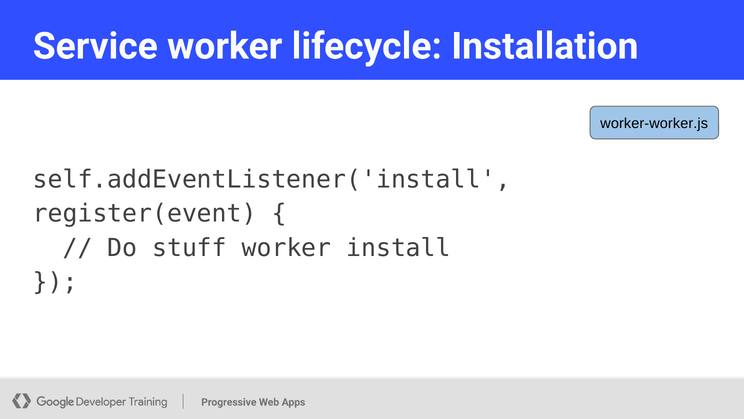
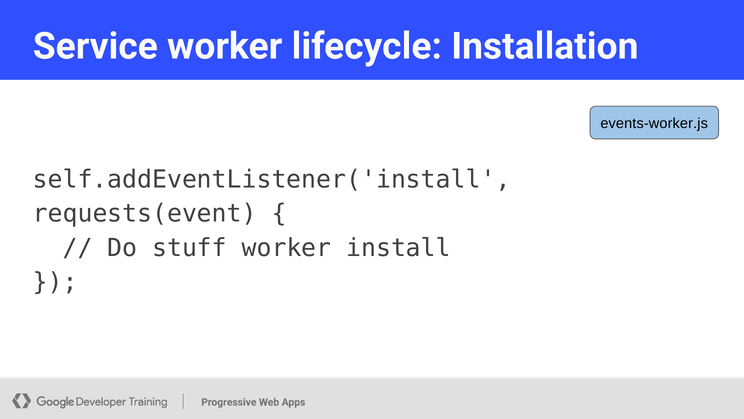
worker-worker.js: worker-worker.js -> events-worker.js
register(event: register(event -> requests(event
